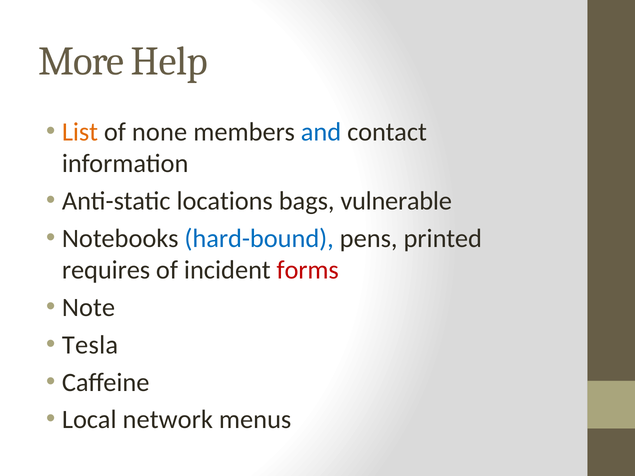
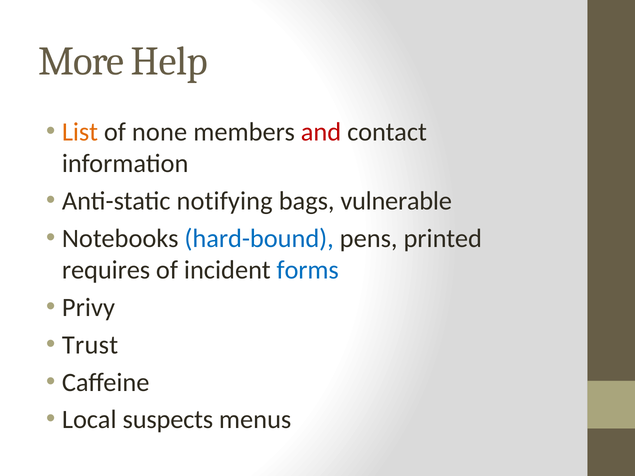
and colour: blue -> red
locations: locations -> notifying
forms colour: red -> blue
Note: Note -> Privy
Tesla: Tesla -> Trust
network: network -> suspects
